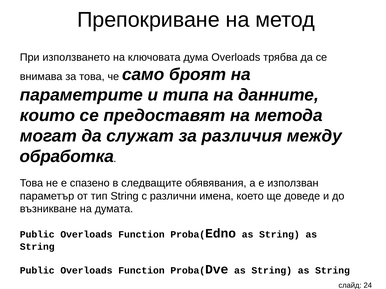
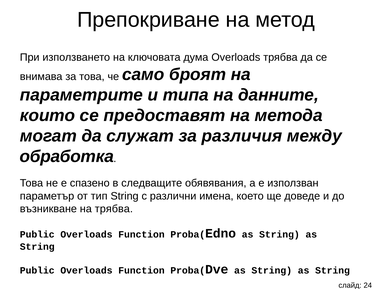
на думата: думата -> трябва
